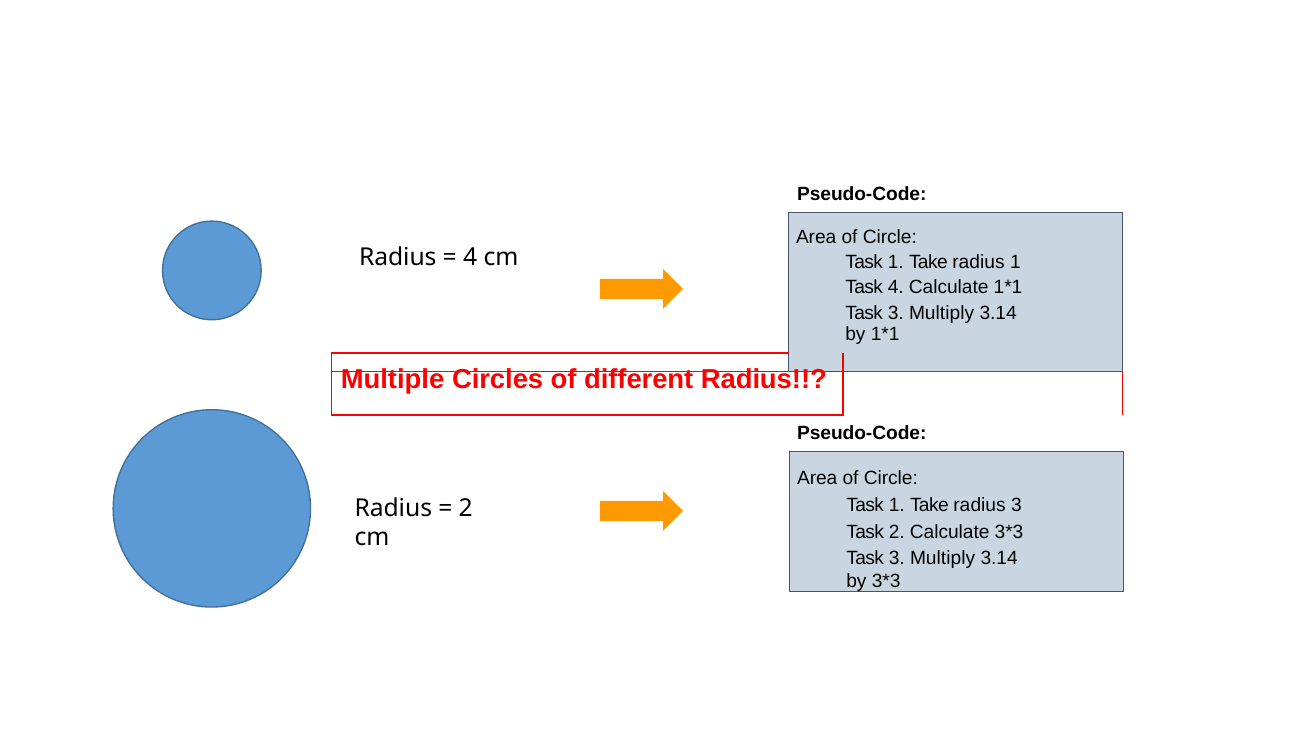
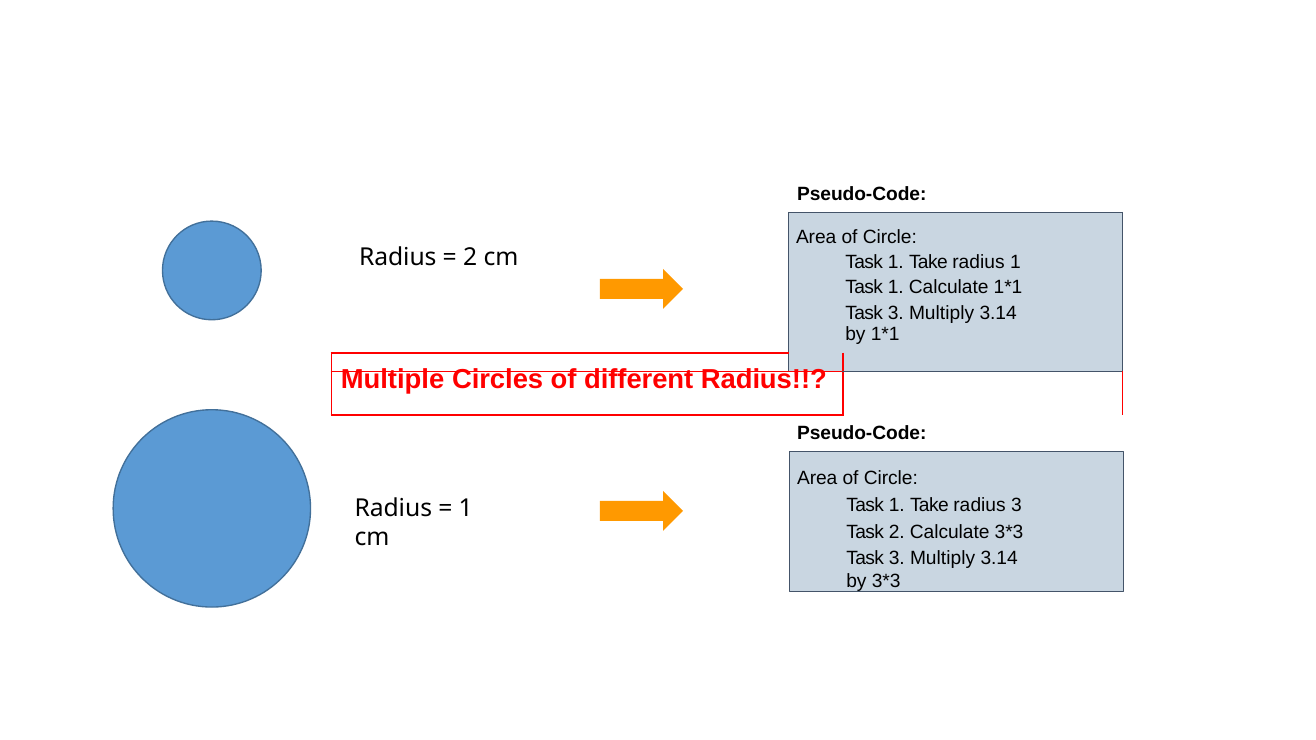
4 at (470, 257): 4 -> 2
4 at (896, 288): 4 -> 1
2 at (466, 508): 2 -> 1
